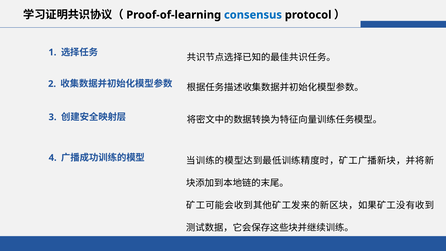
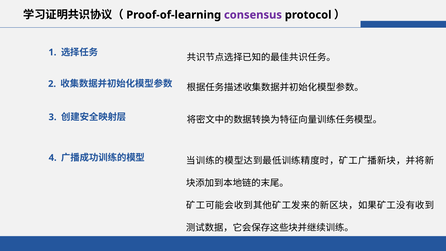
consensus colour: blue -> purple
